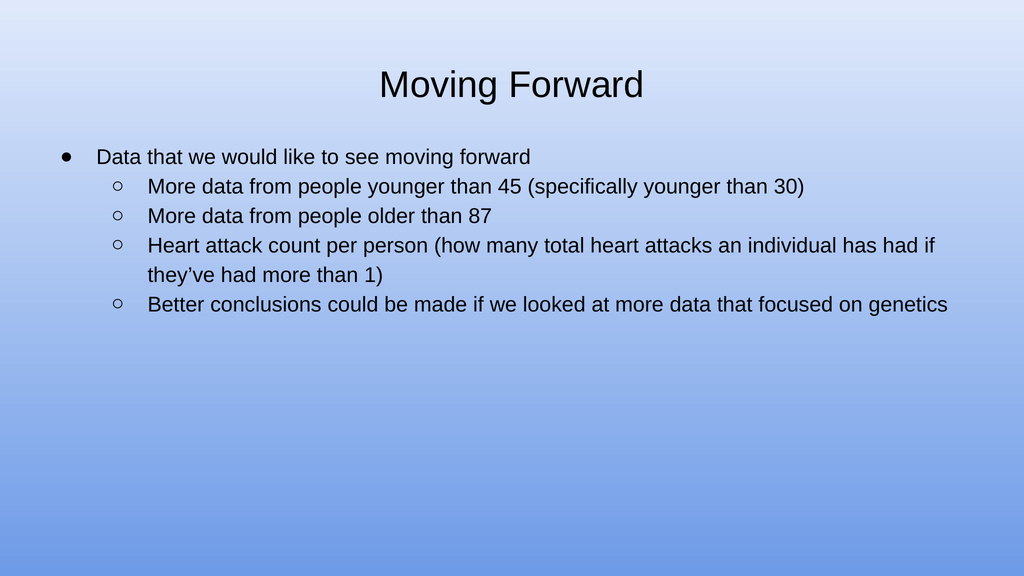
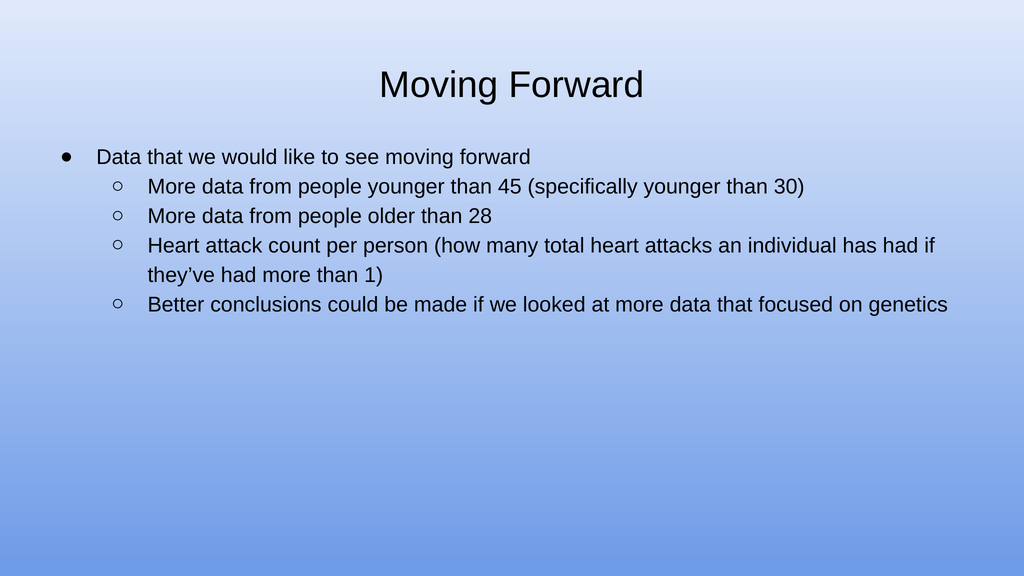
87: 87 -> 28
